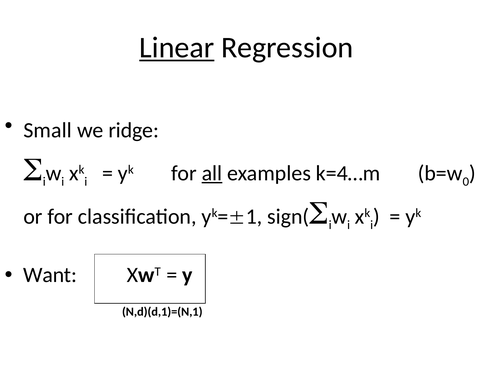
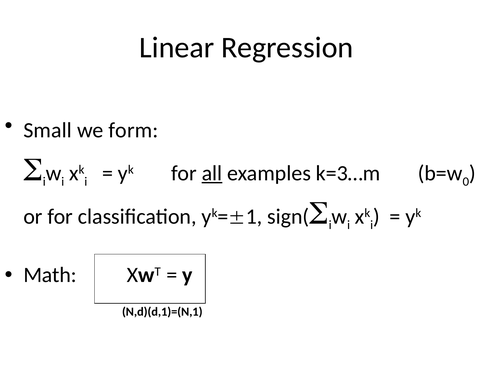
Linear underline: present -> none
ridge: ridge -> form
k=4…m: k=4…m -> k=3…m
Want: Want -> Math
